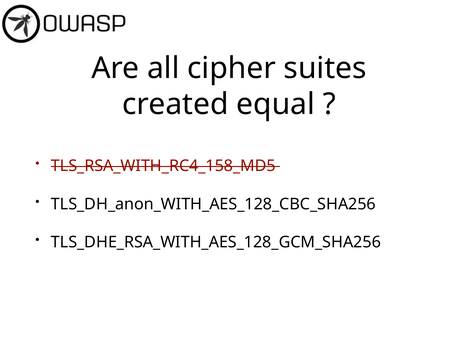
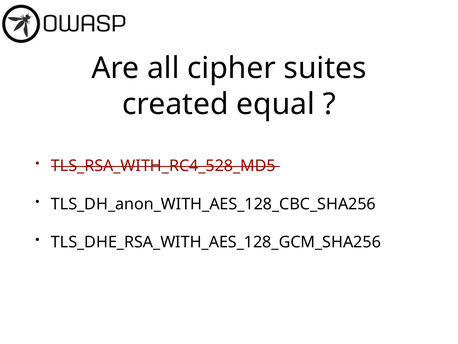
TLS_RSA_WITH_RC4_158_MD5: TLS_RSA_WITH_RC4_158_MD5 -> TLS_RSA_WITH_RC4_528_MD5
